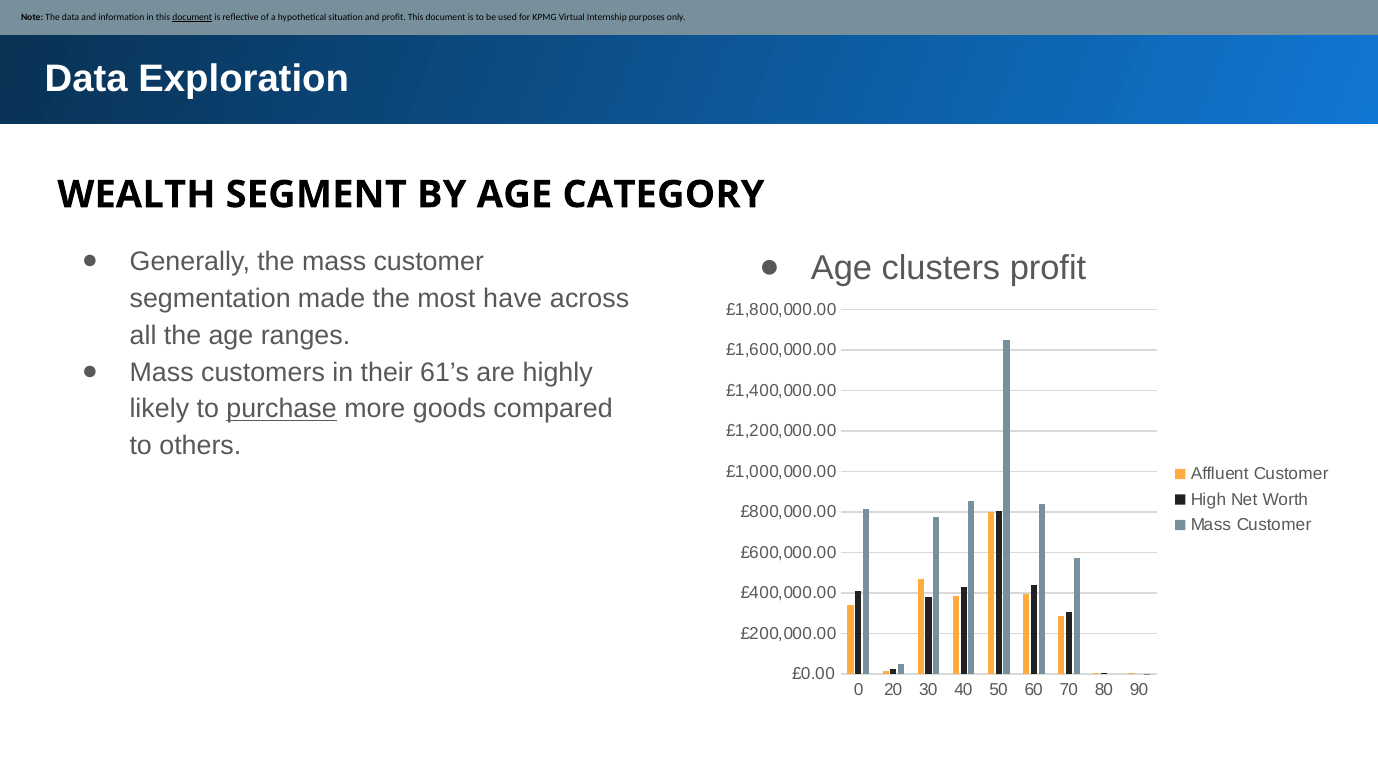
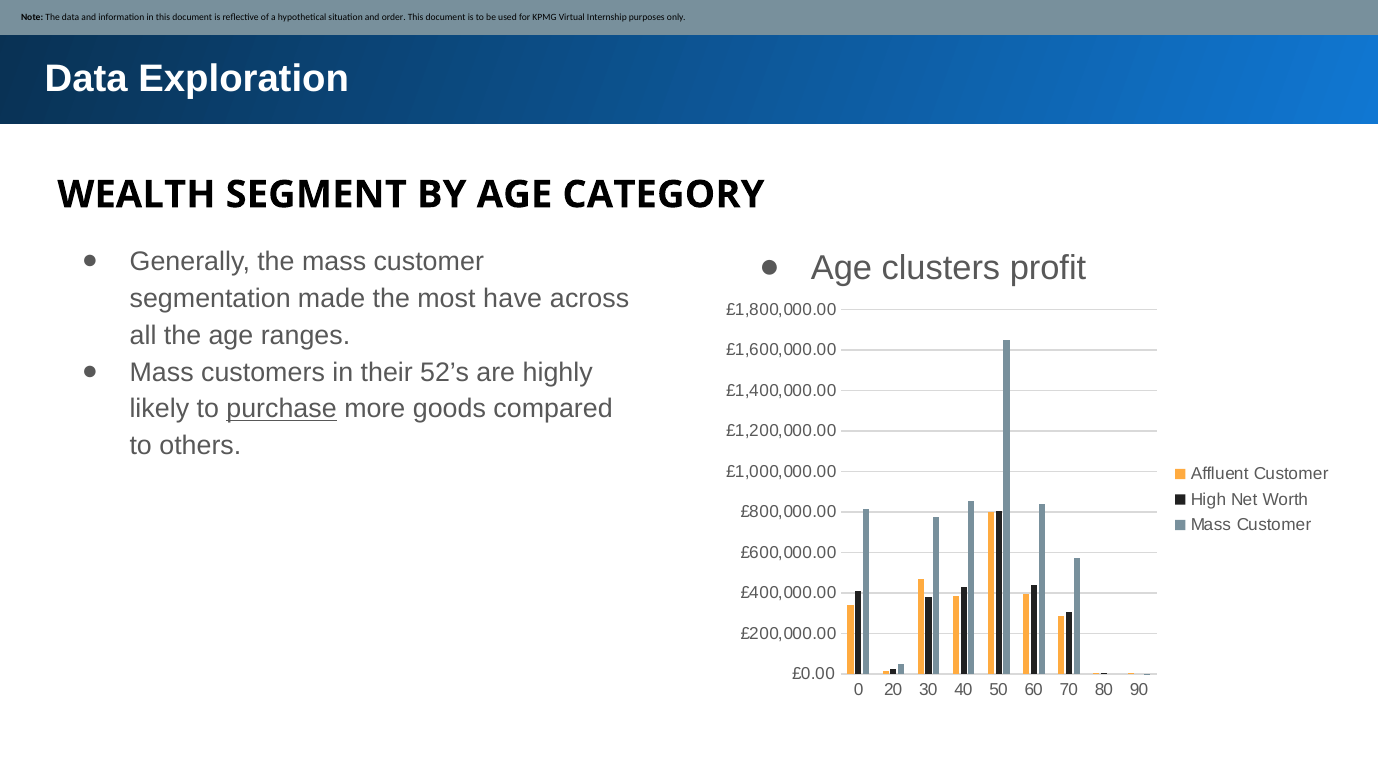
document at (192, 18) underline: present -> none
and profit: profit -> order
61’s: 61’s -> 52’s
